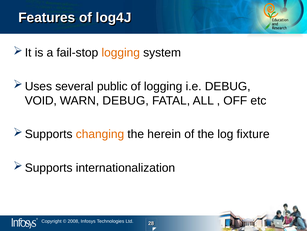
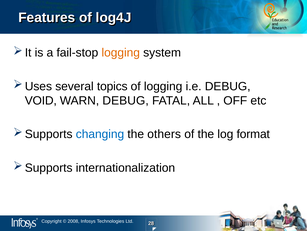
public: public -> topics
changing colour: orange -> blue
herein: herein -> others
fixture: fixture -> format
